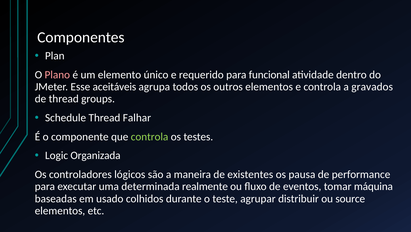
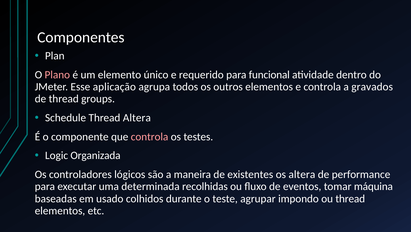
aceitáveis: aceitáveis -> aplicação
Thread Falhar: Falhar -> Altera
controla at (150, 136) colour: light green -> pink
os pausa: pausa -> altera
realmente: realmente -> recolhidas
distribuir: distribuir -> impondo
ou source: source -> thread
